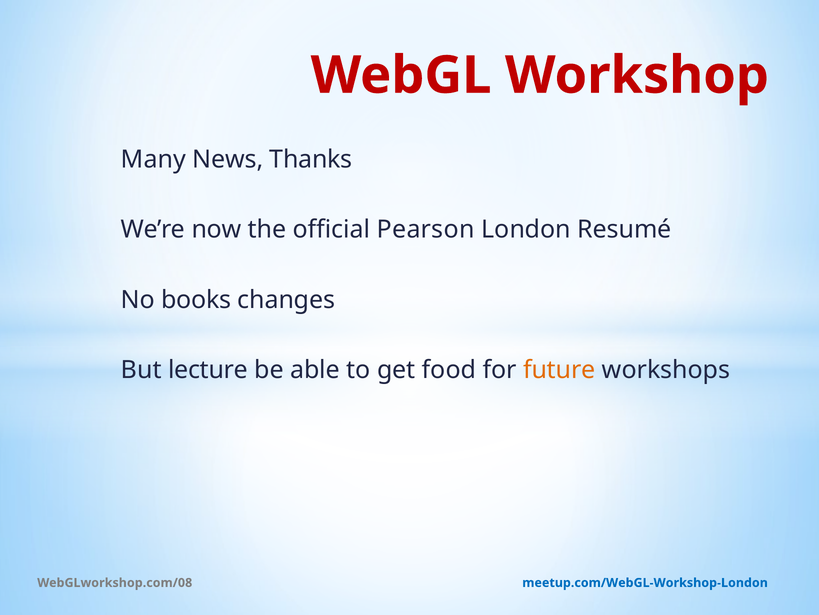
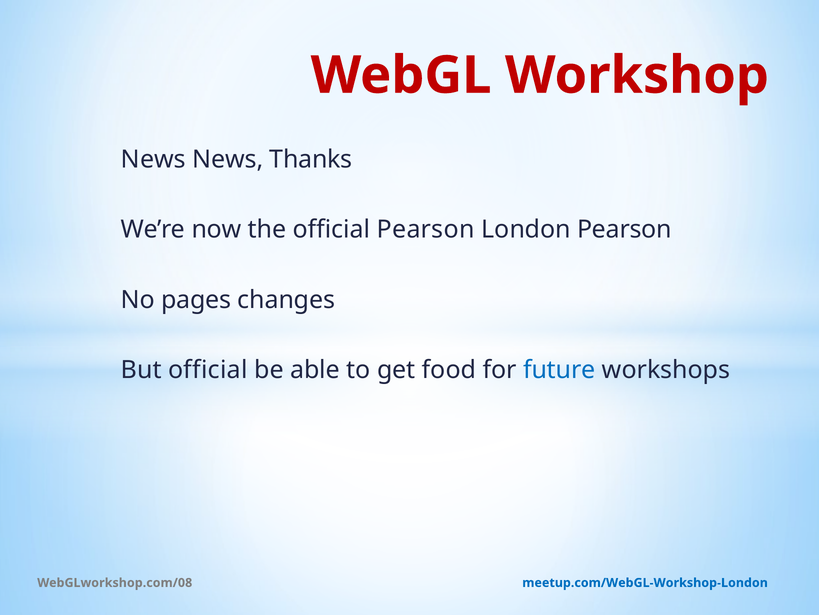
Many at (153, 159): Many -> News
London Resumé: Resumé -> Pearson
books: books -> pages
But lecture: lecture -> official
future colour: orange -> blue
